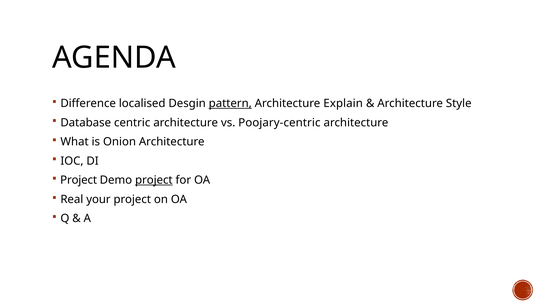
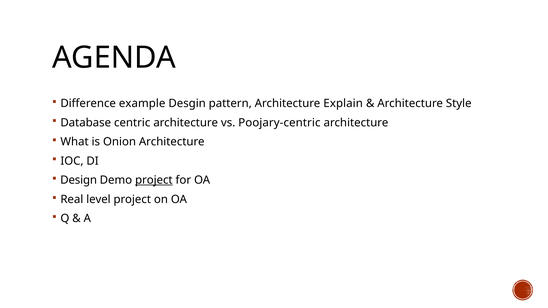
localised: localised -> example
pattern underline: present -> none
Project at (79, 180): Project -> Design
your: your -> level
